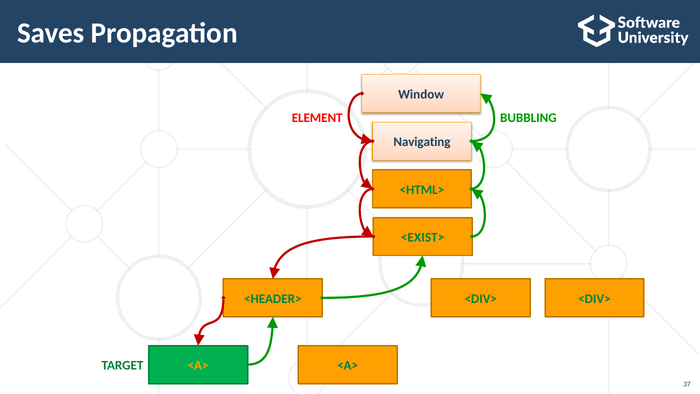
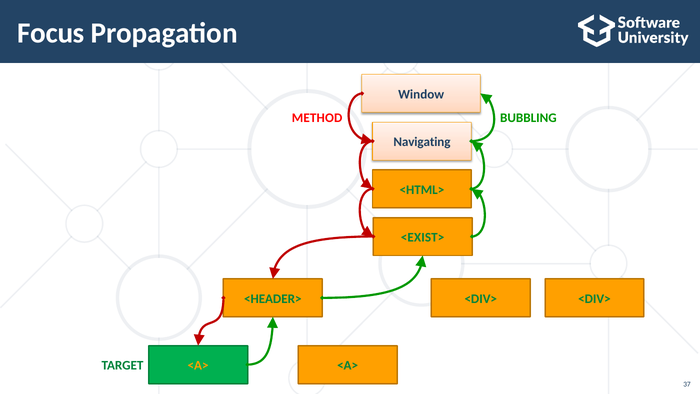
Saves: Saves -> Focus
ELEMENT: ELEMENT -> METHOD
